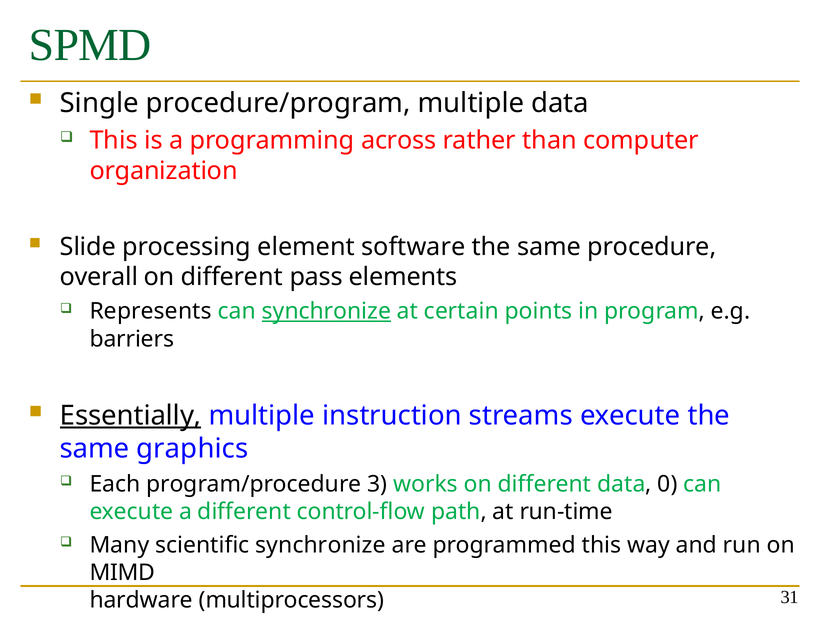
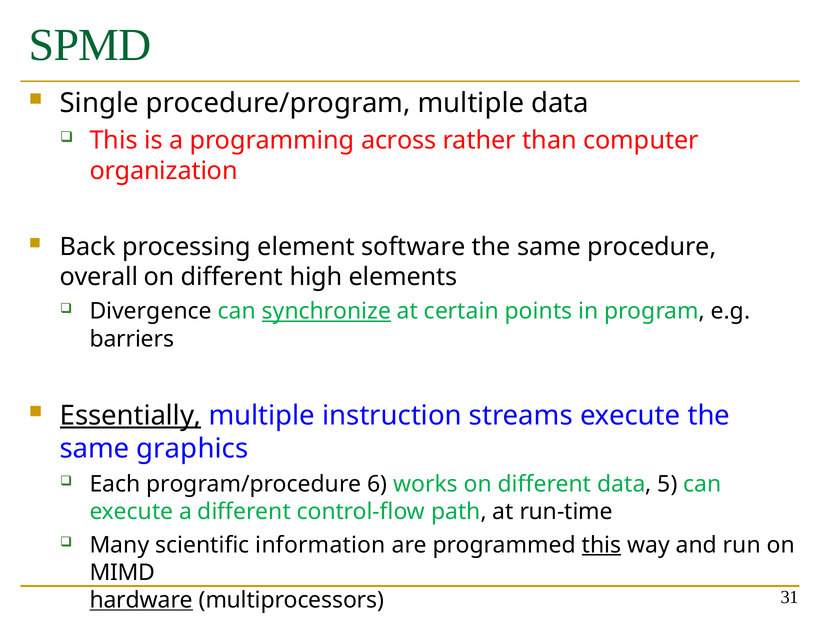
Slide: Slide -> Back
pass: pass -> high
Represents: Represents -> Divergence
3: 3 -> 6
0: 0 -> 5
scientific synchronize: synchronize -> information
this at (602, 545) underline: none -> present
hardware at (141, 600) underline: none -> present
